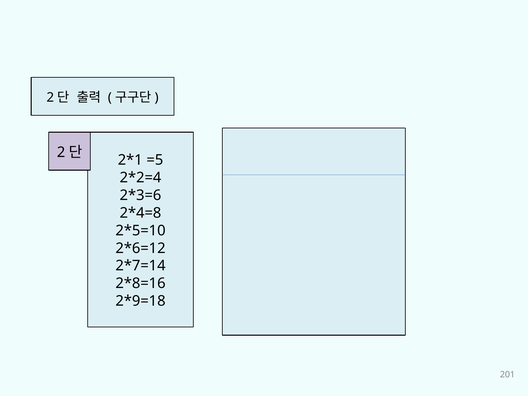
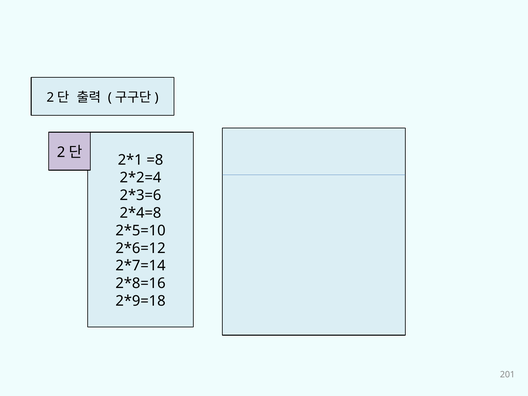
=5: =5 -> =8
